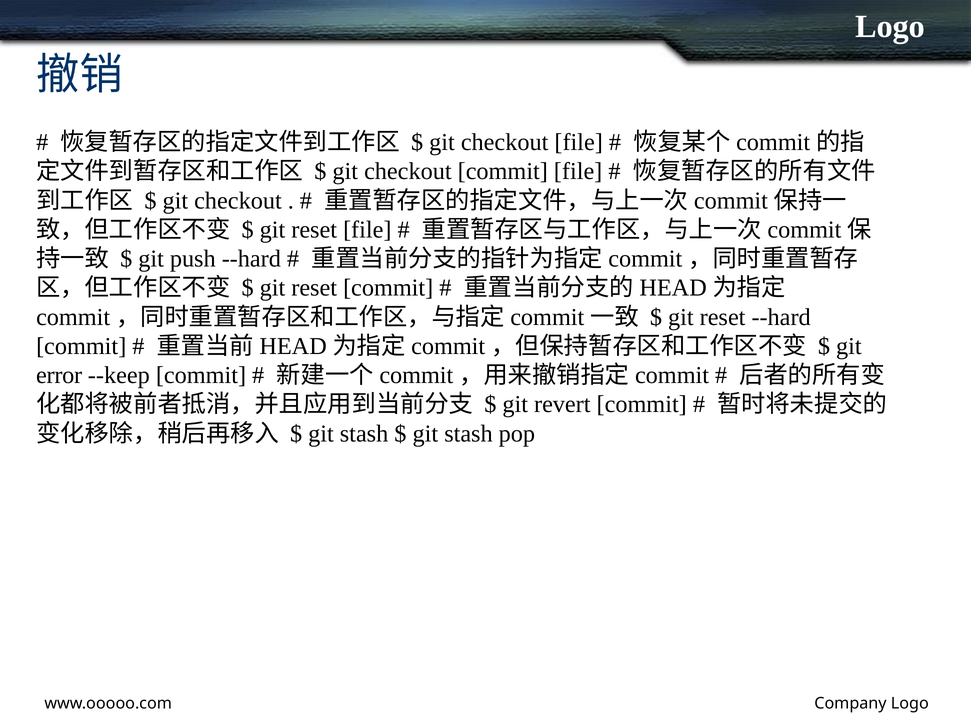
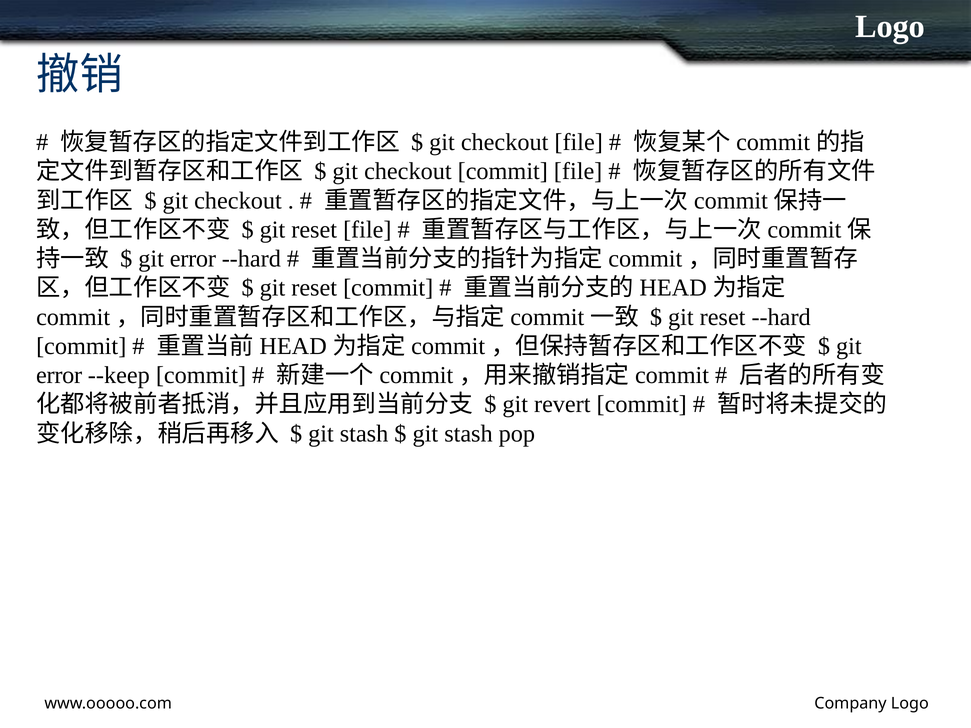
push at (193, 259): push -> error
